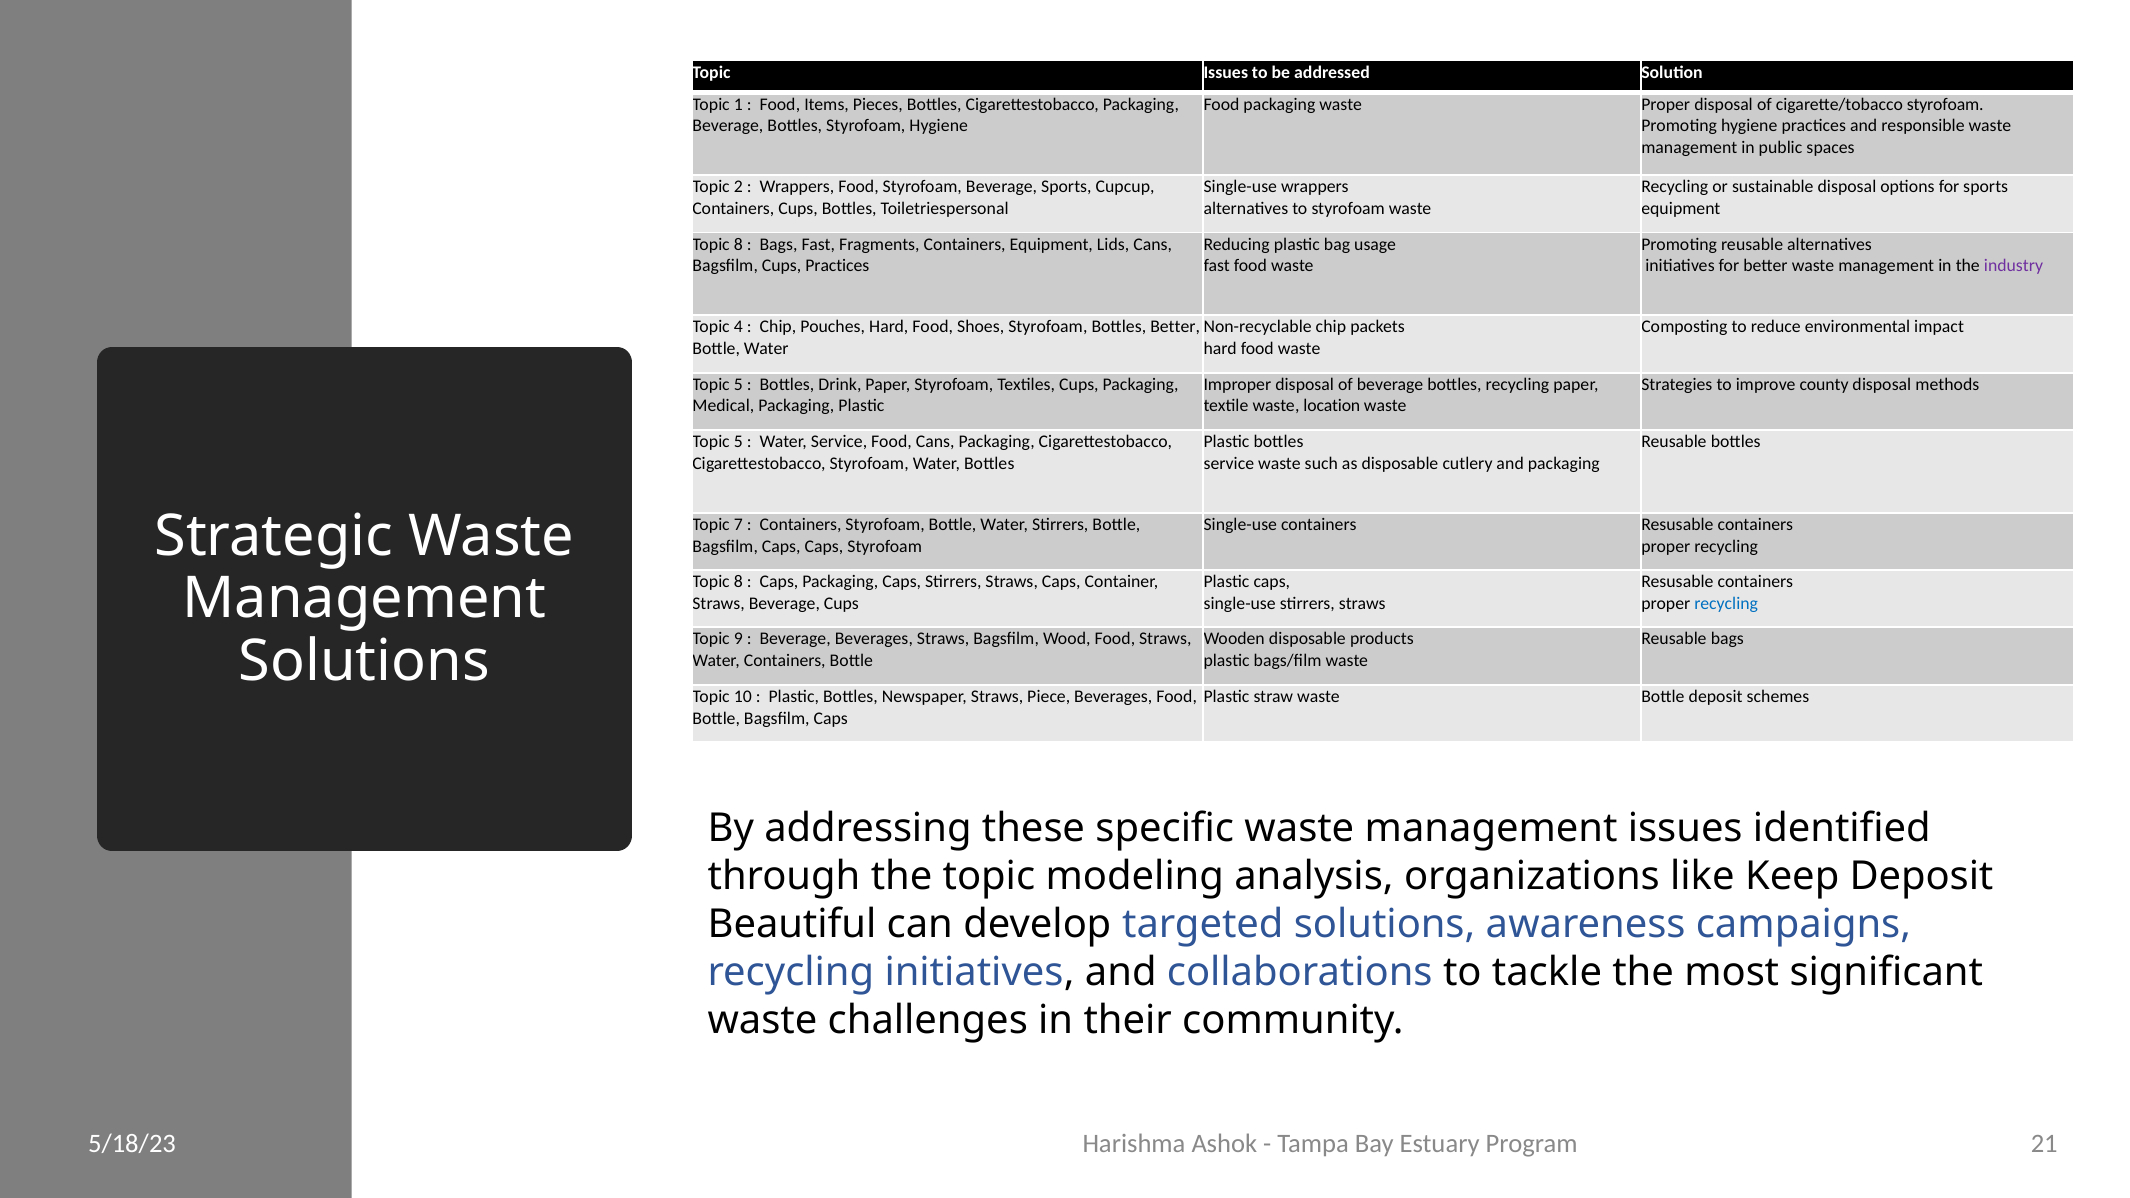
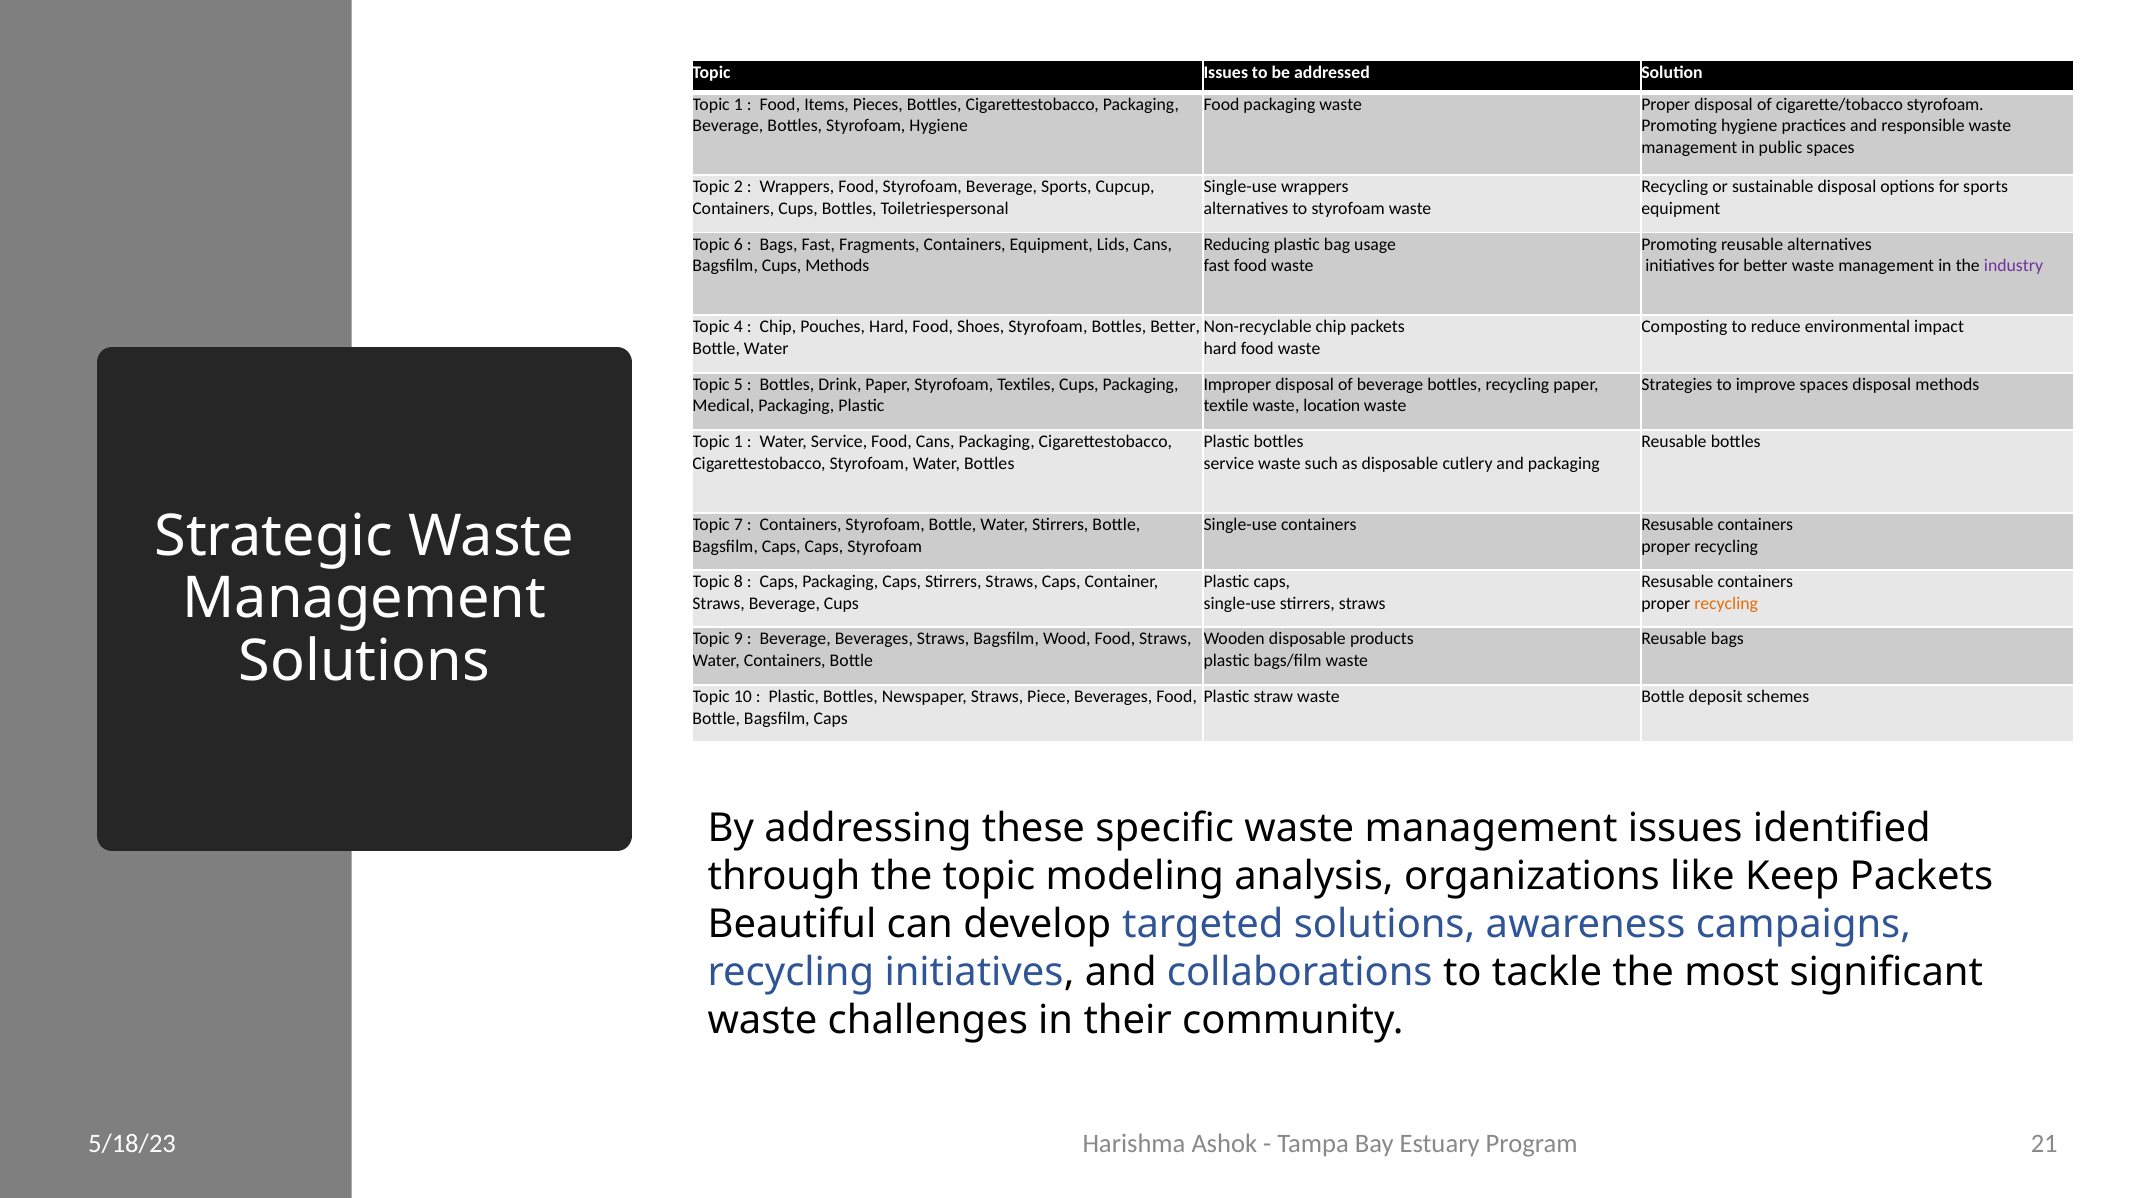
8 at (738, 244): 8 -> 6
Cups Practices: Practices -> Methods
improve county: county -> spaces
5 at (738, 442): 5 -> 1
recycling at (1726, 604) colour: blue -> orange
Keep Deposit: Deposit -> Packets
